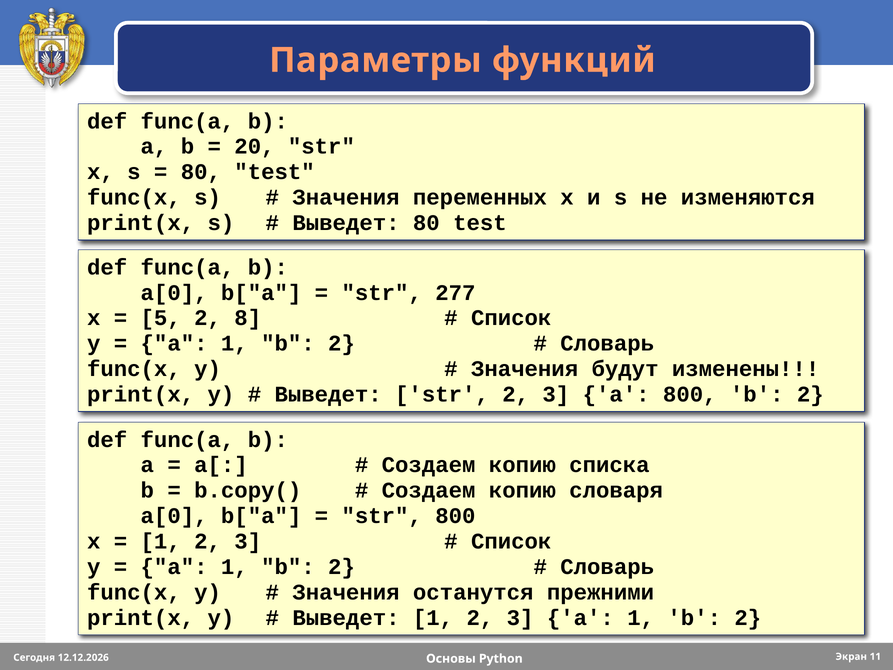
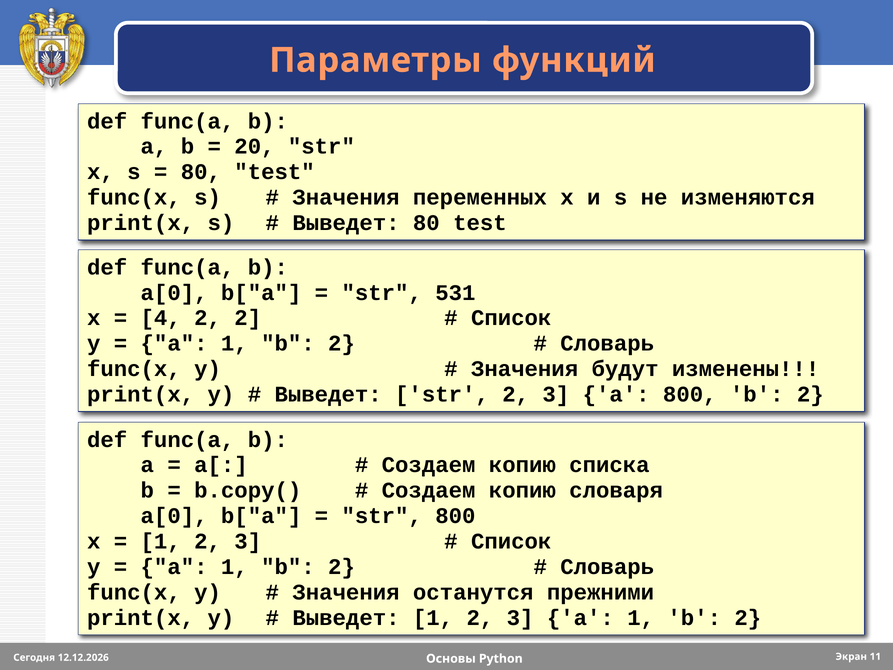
277: 277 -> 531
5: 5 -> 4
2 8: 8 -> 2
